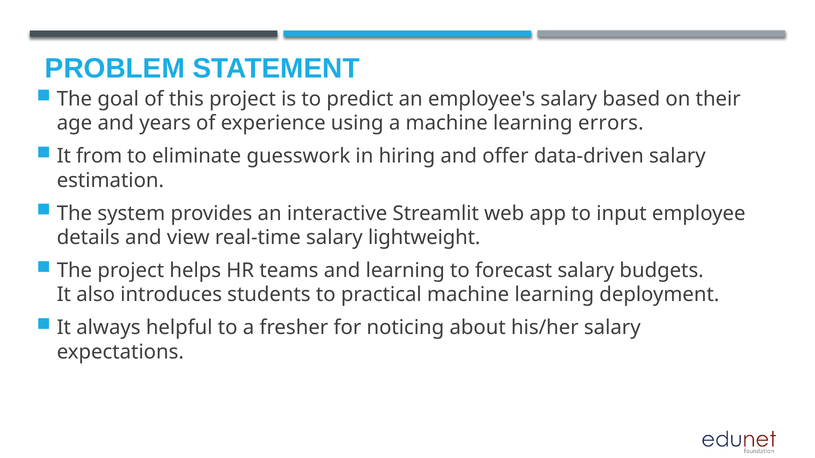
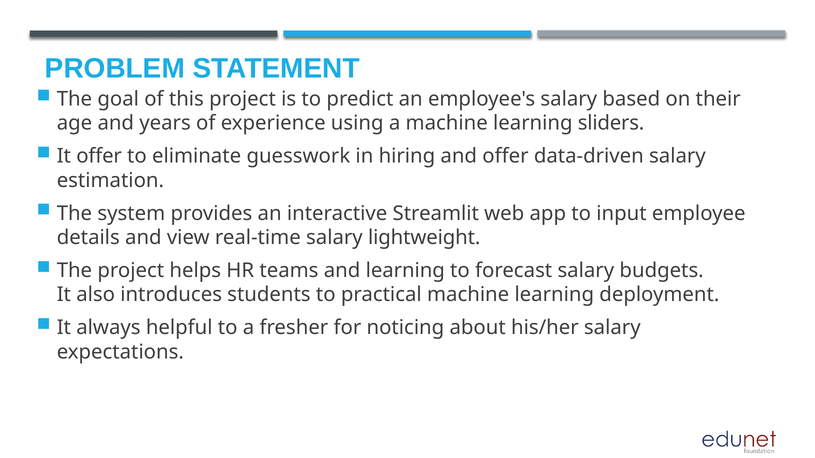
errors: errors -> sliders
It from: from -> offer
